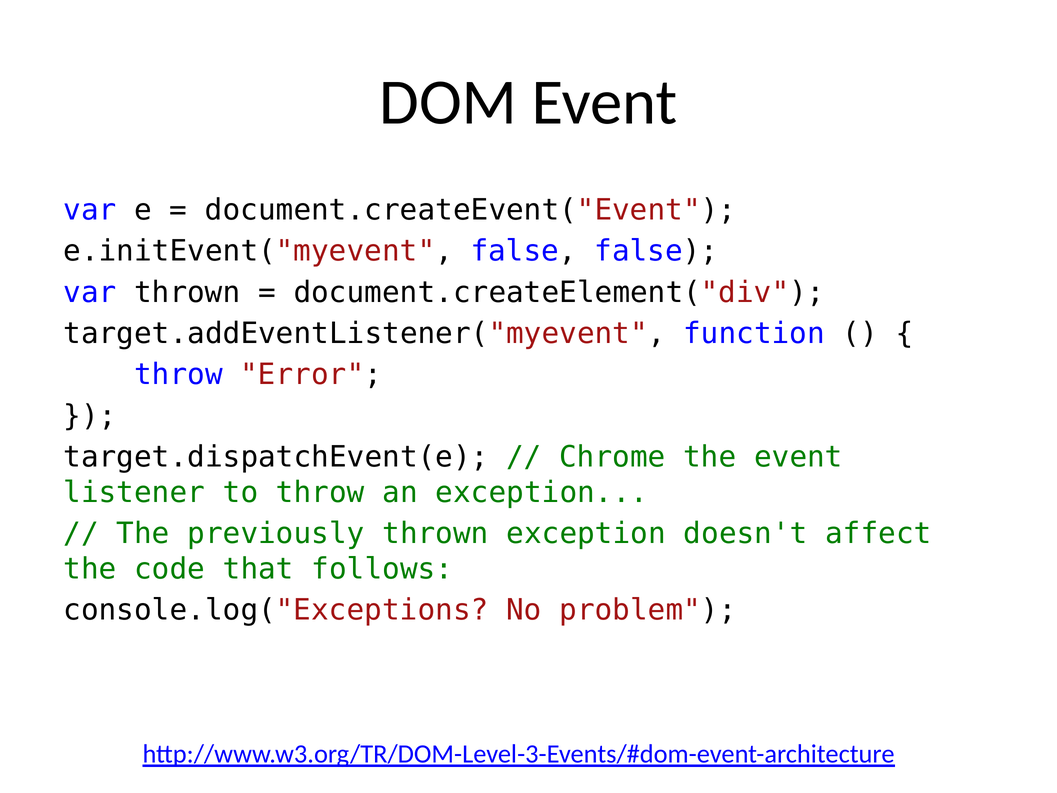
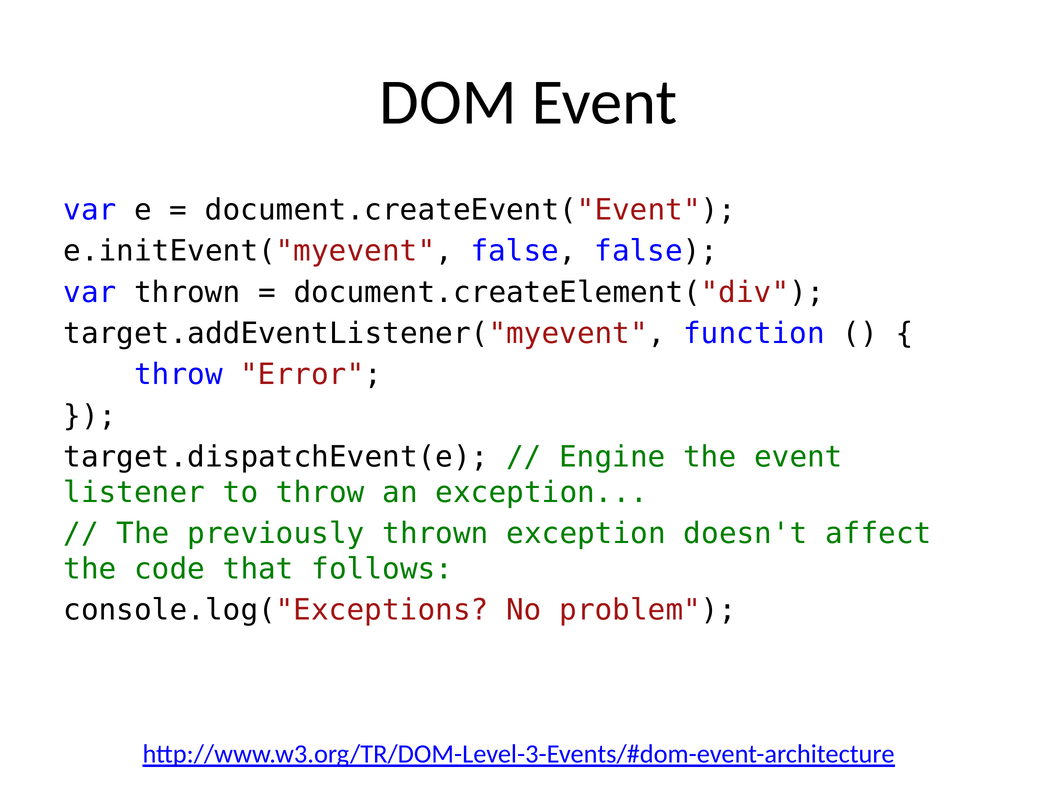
Chrome: Chrome -> Engine
